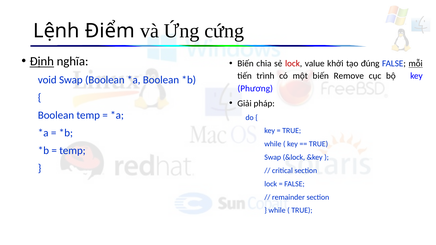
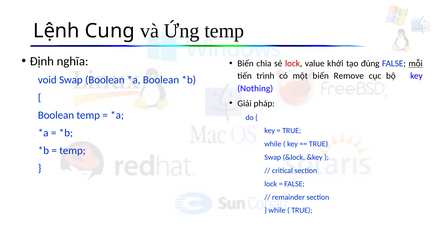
Điểm: Điểm -> Cung
Ứng cứng: cứng -> temp
Định underline: present -> none
Phương: Phương -> Nothing
